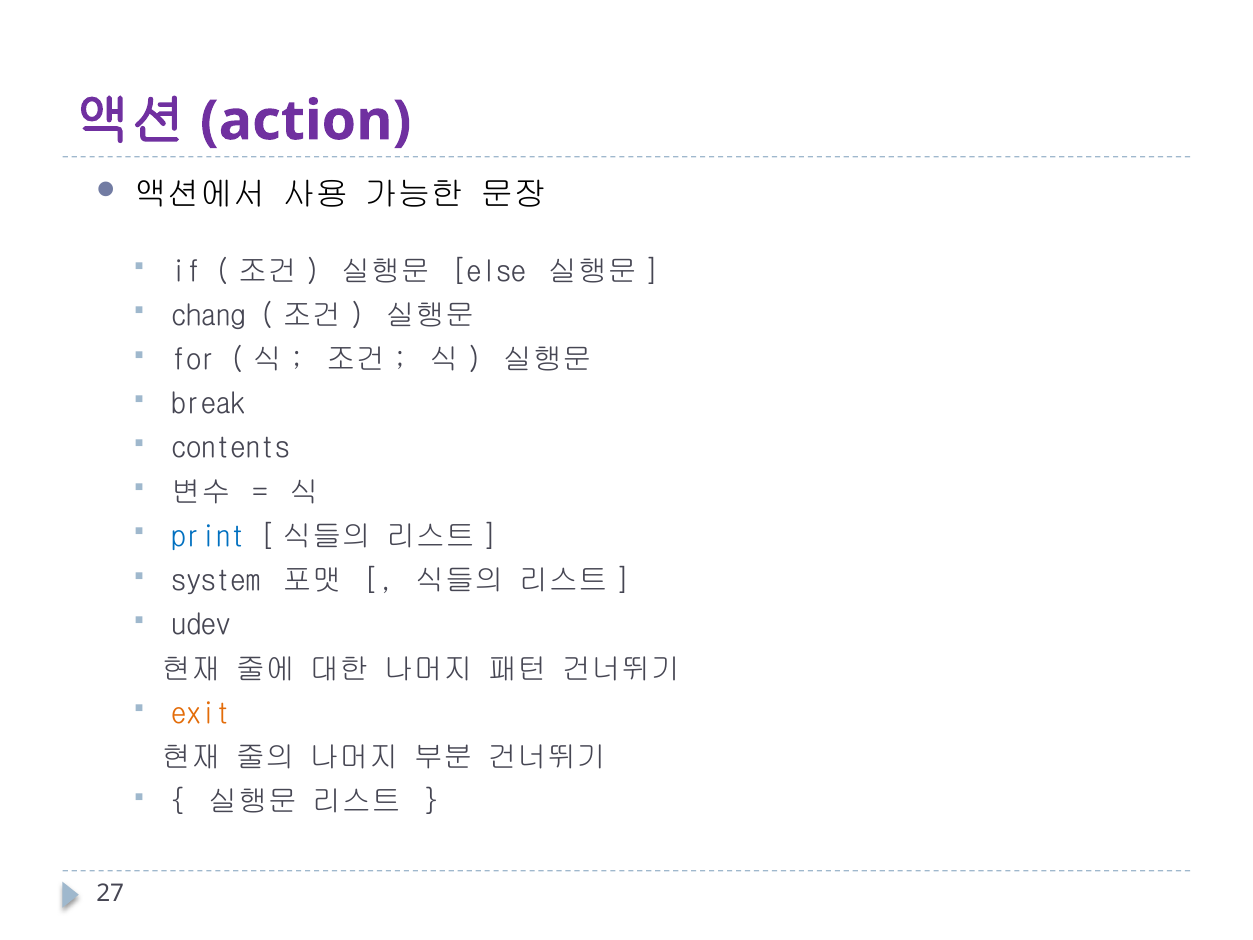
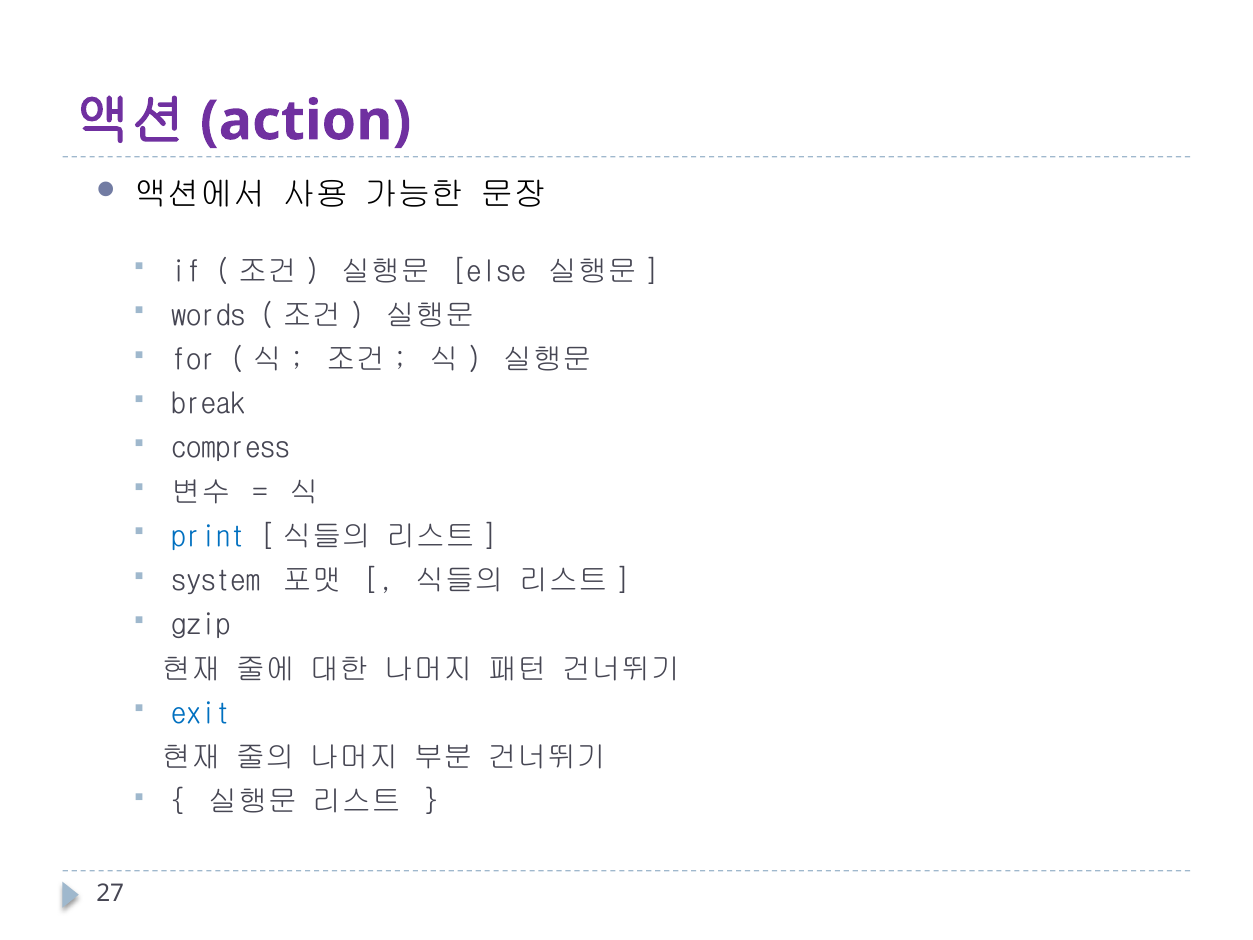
chang: chang -> words
contents: contents -> compress
udev: udev -> gzip
exit colour: orange -> blue
